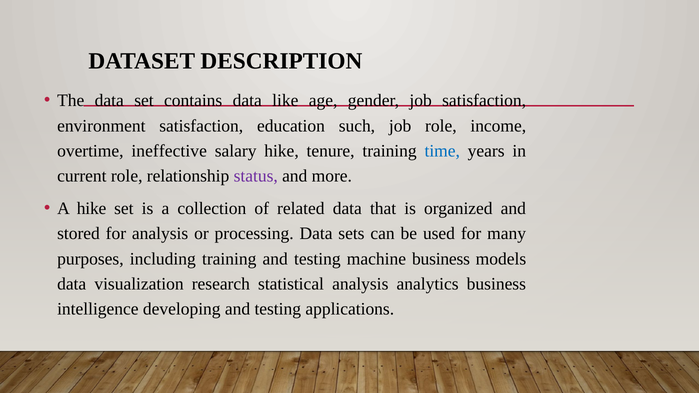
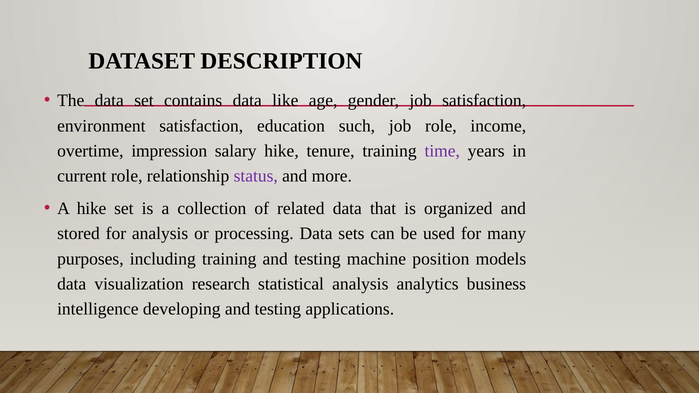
ineffective: ineffective -> impression
time colour: blue -> purple
machine business: business -> position
